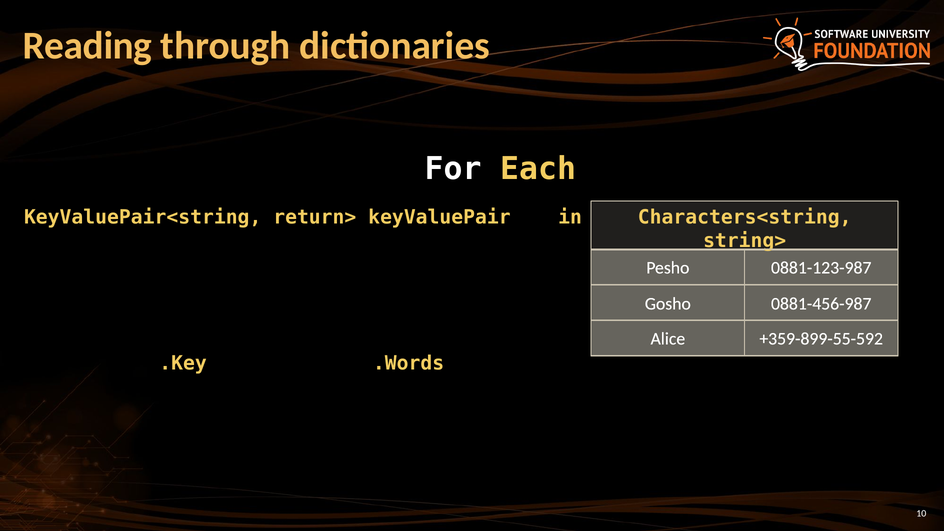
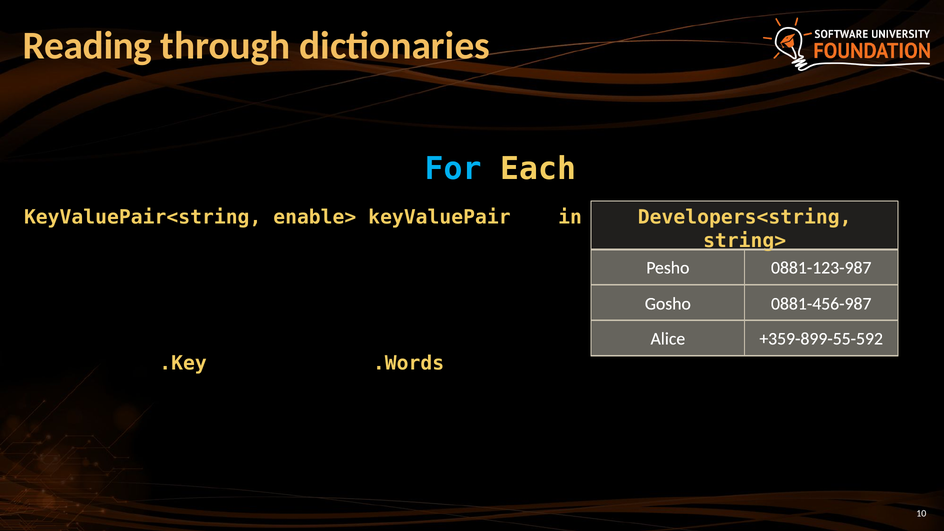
For colour: white -> light blue
Characters<string: Characters<string -> Developers<string
return>: return> -> enable>
